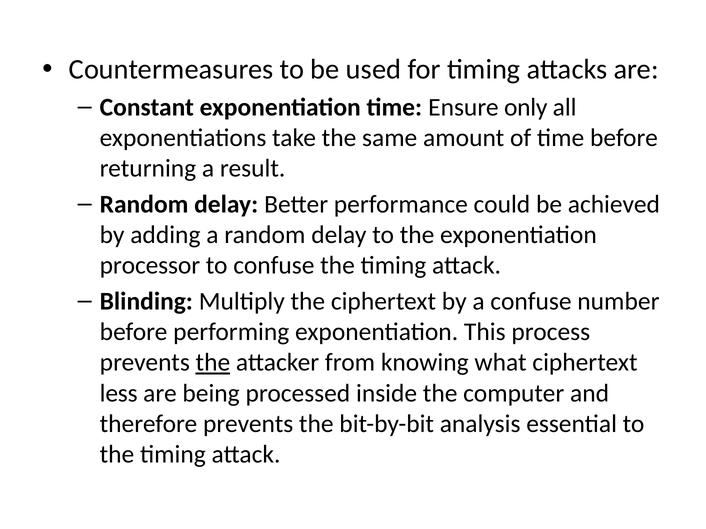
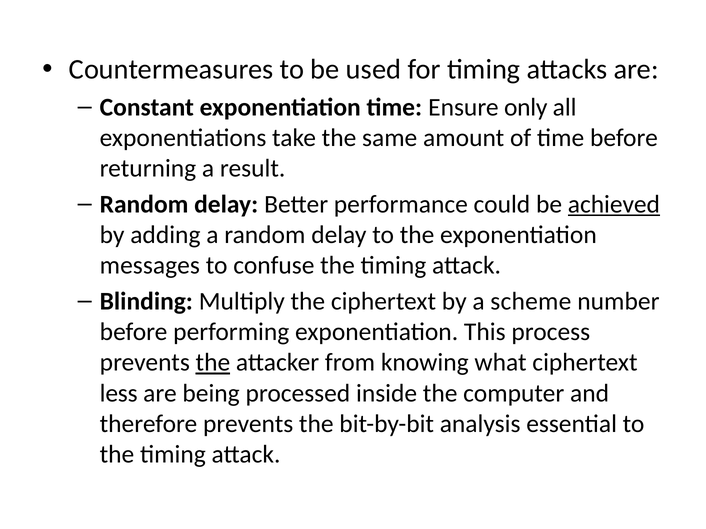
achieved underline: none -> present
processor: processor -> messages
a confuse: confuse -> scheme
